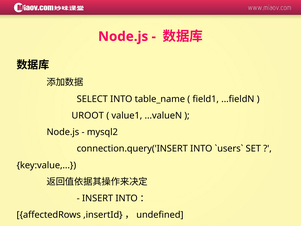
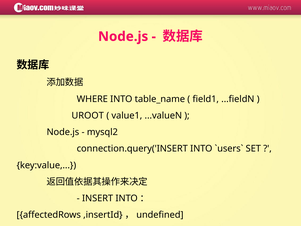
SELECT: SELECT -> WHERE
